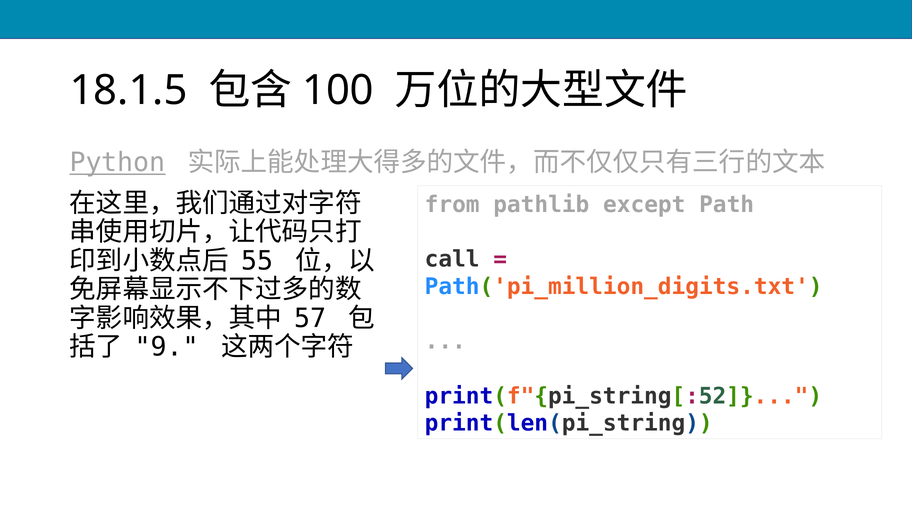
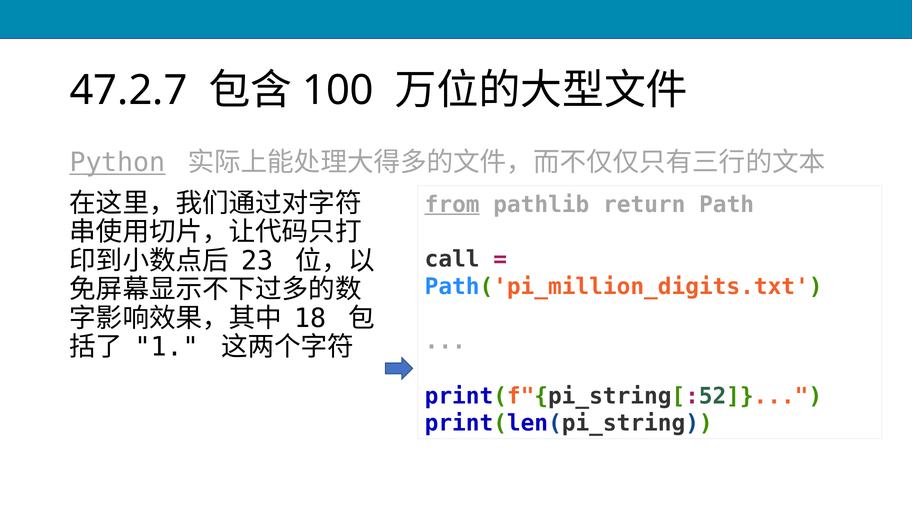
18.1.5: 18.1.5 -> 47.2.7
from underline: none -> present
except: except -> return
55: 55 -> 23
57: 57 -> 18
9: 9 -> 1
